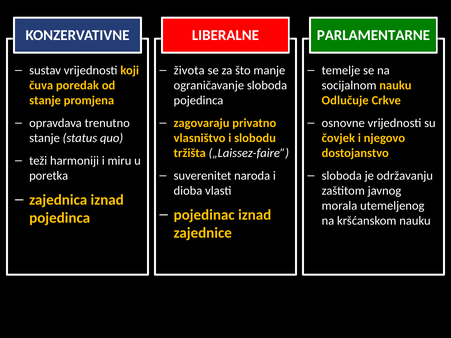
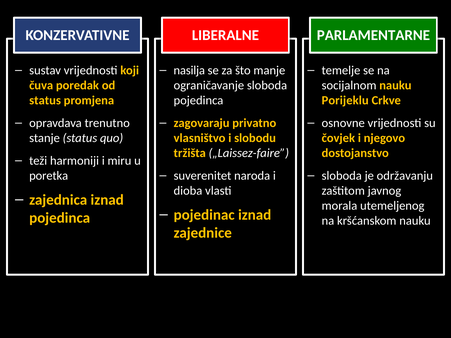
života: života -> nasilja
stanje at (45, 101): stanje -> status
Odlučuje: Odlučuje -> Porijeklu
